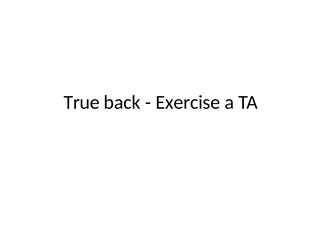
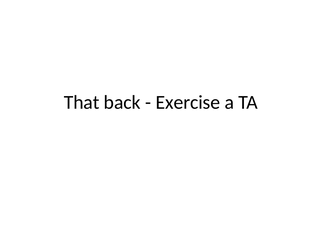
True: True -> That
